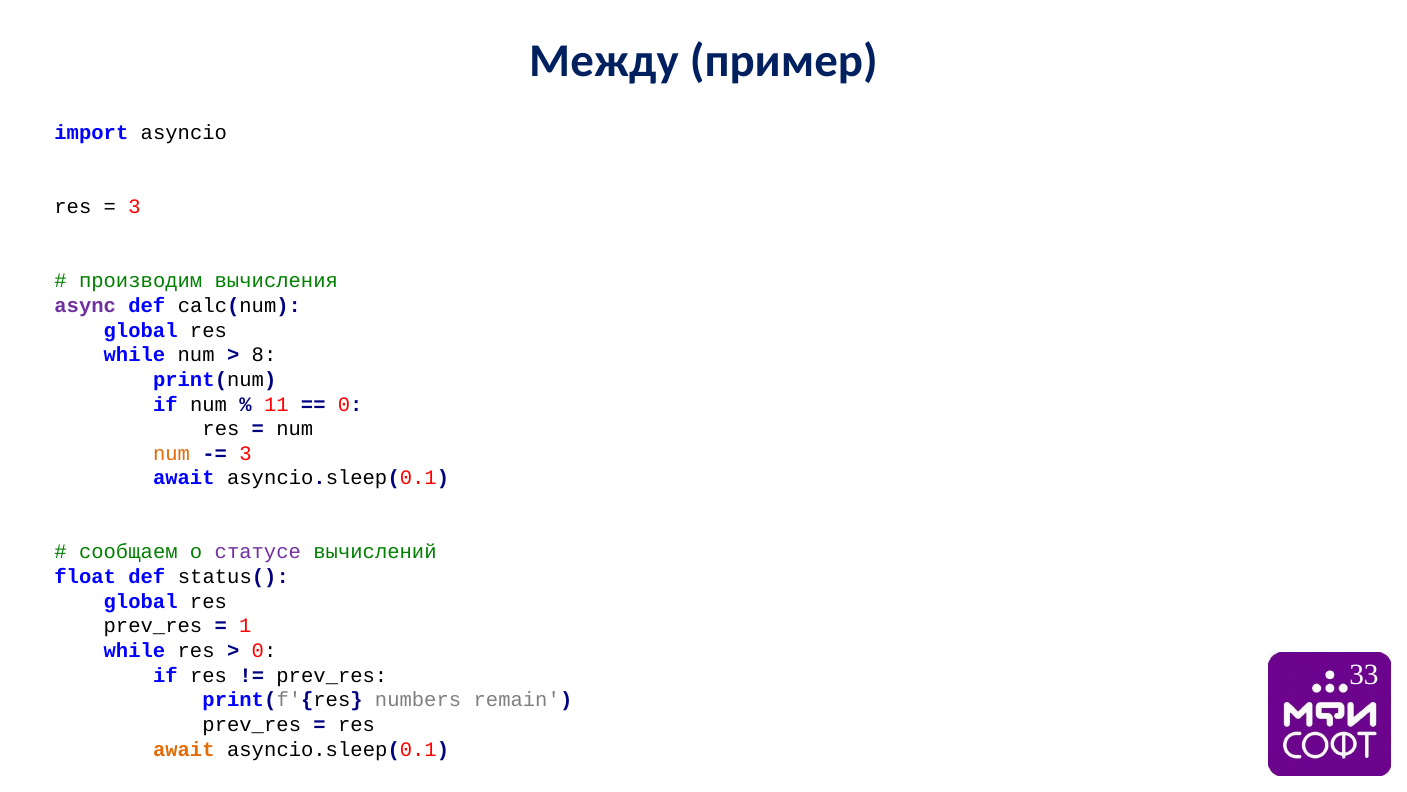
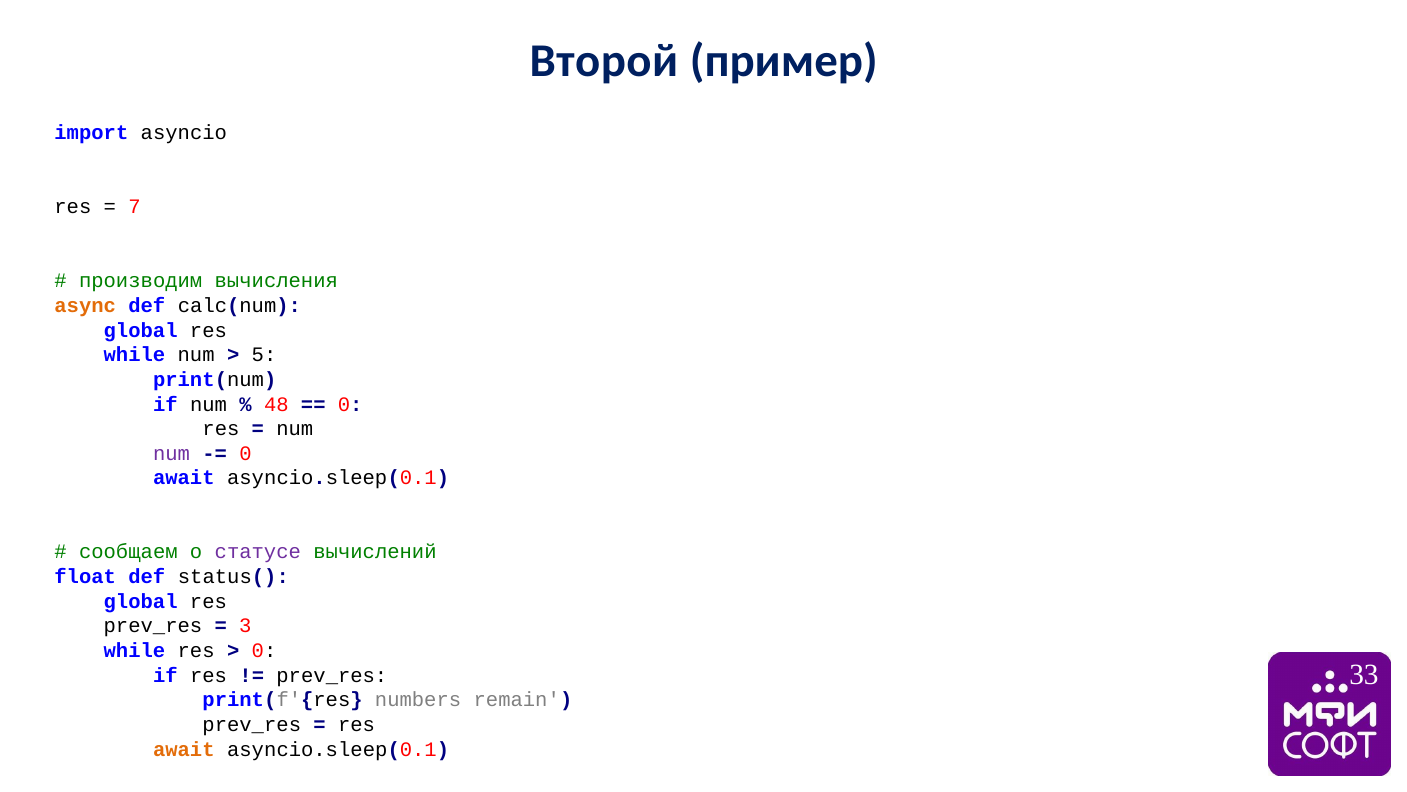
Между: Между -> Второй
3 at (135, 207): 3 -> 7
async colour: purple -> orange
8: 8 -> 5
11: 11 -> 48
num at (172, 453) colour: orange -> purple
3 at (245, 453): 3 -> 0
1: 1 -> 3
